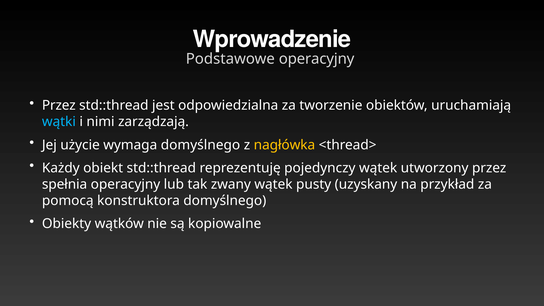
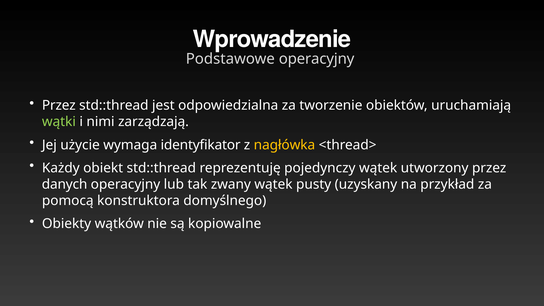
wątki colour: light blue -> light green
wymaga domyślnego: domyślnego -> identyfikator
spełnia: spełnia -> danych
